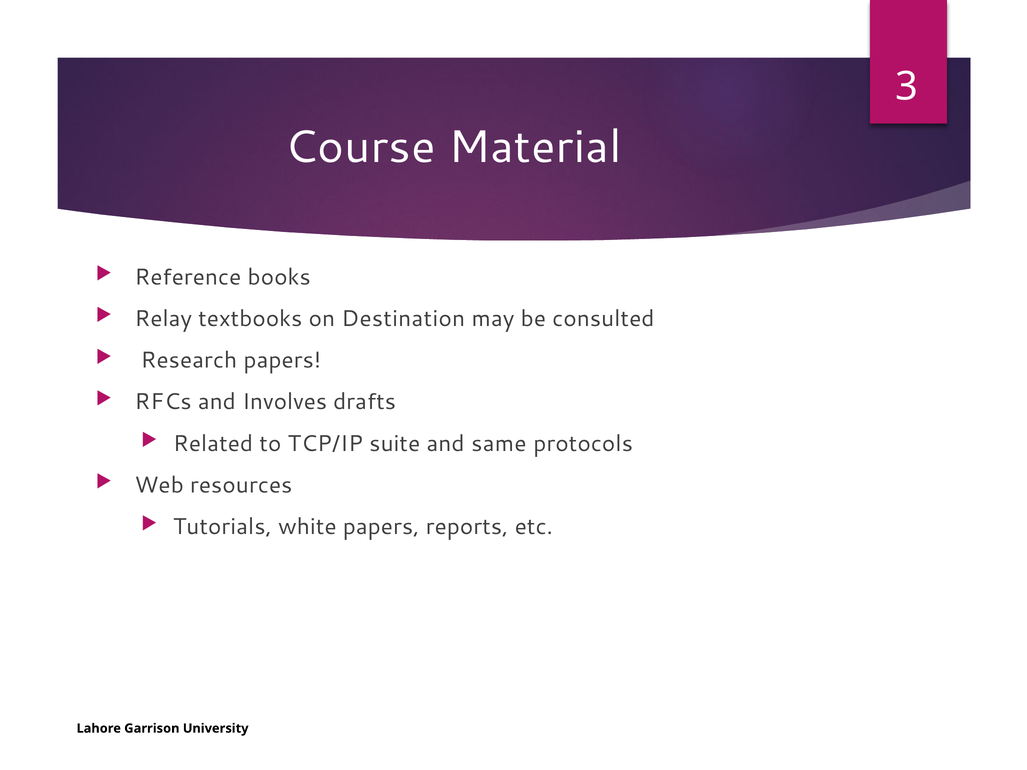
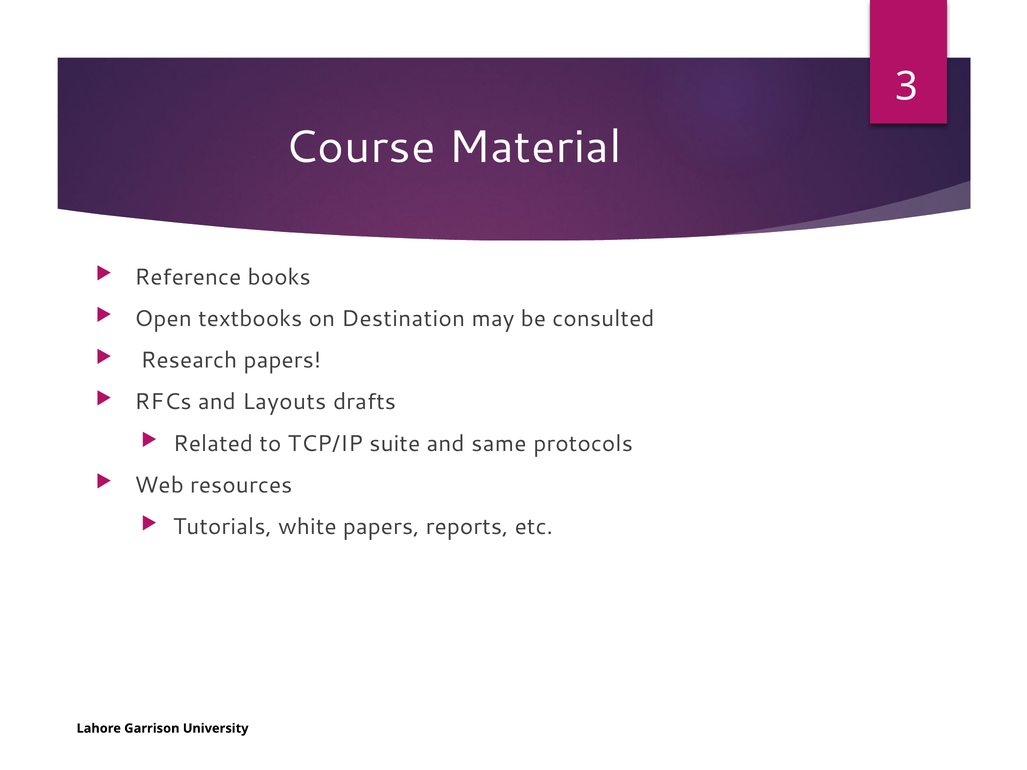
Relay: Relay -> Open
Involves: Involves -> Layouts
